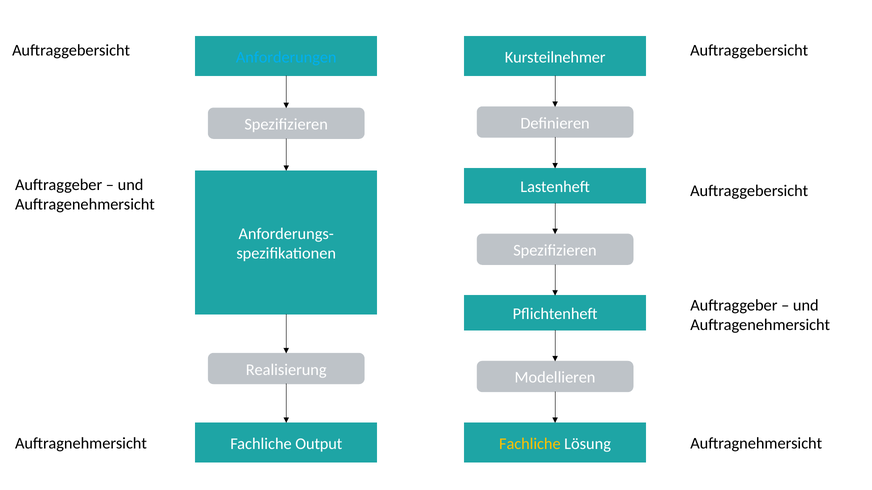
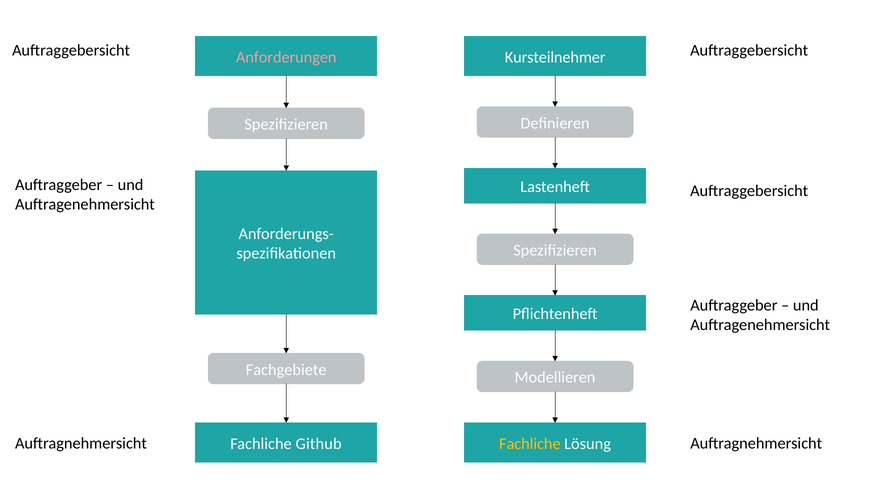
Anforderungen colour: light blue -> pink
Realisierung: Realisierung -> Fachgebiete
Output: Output -> Github
